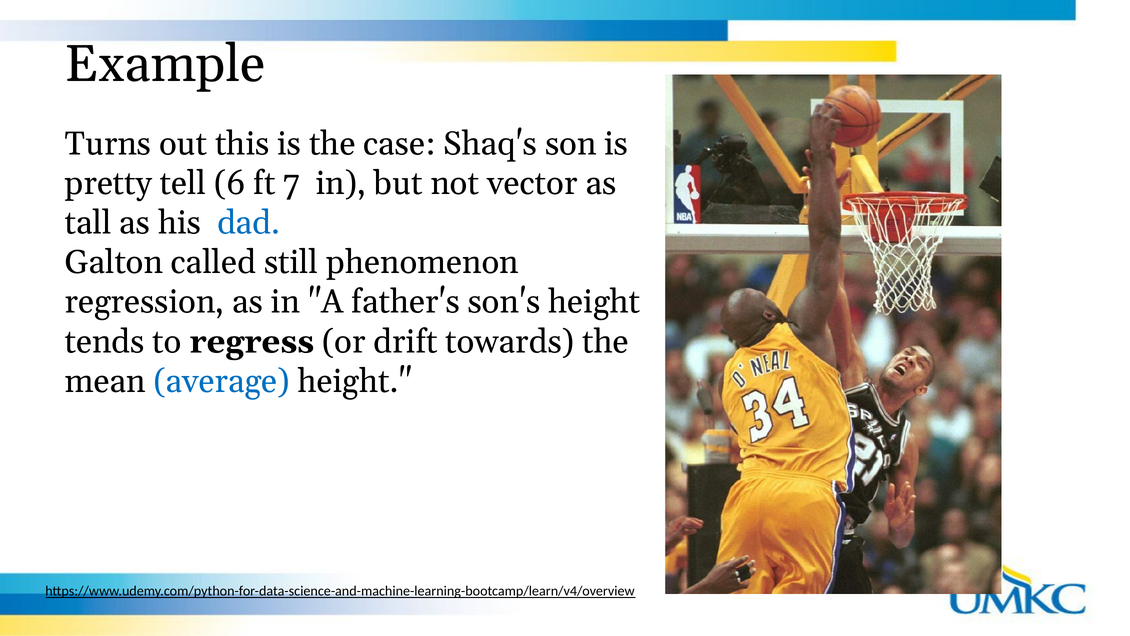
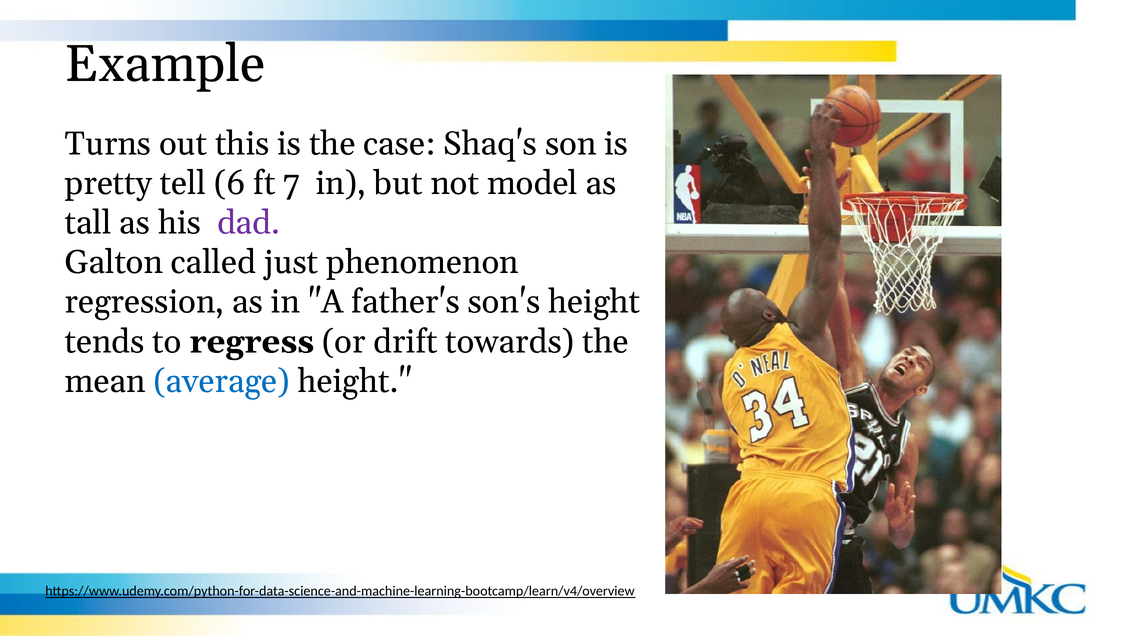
vector: vector -> model
dad colour: blue -> purple
still: still -> just
